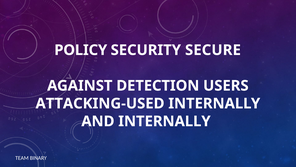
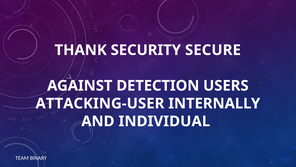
POLICY: POLICY -> THANK
ATTACKING-USED: ATTACKING-USED -> ATTACKING-USER
AND INTERNALLY: INTERNALLY -> INDIVIDUAL
